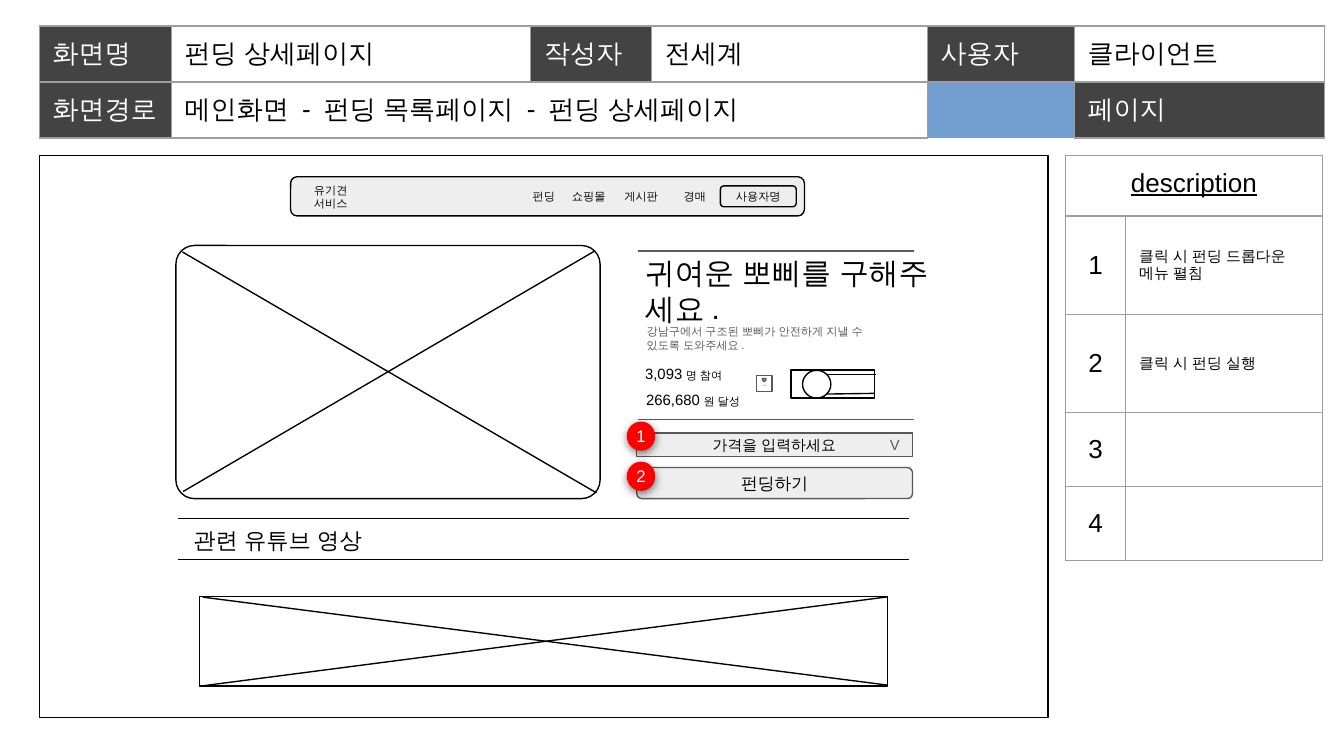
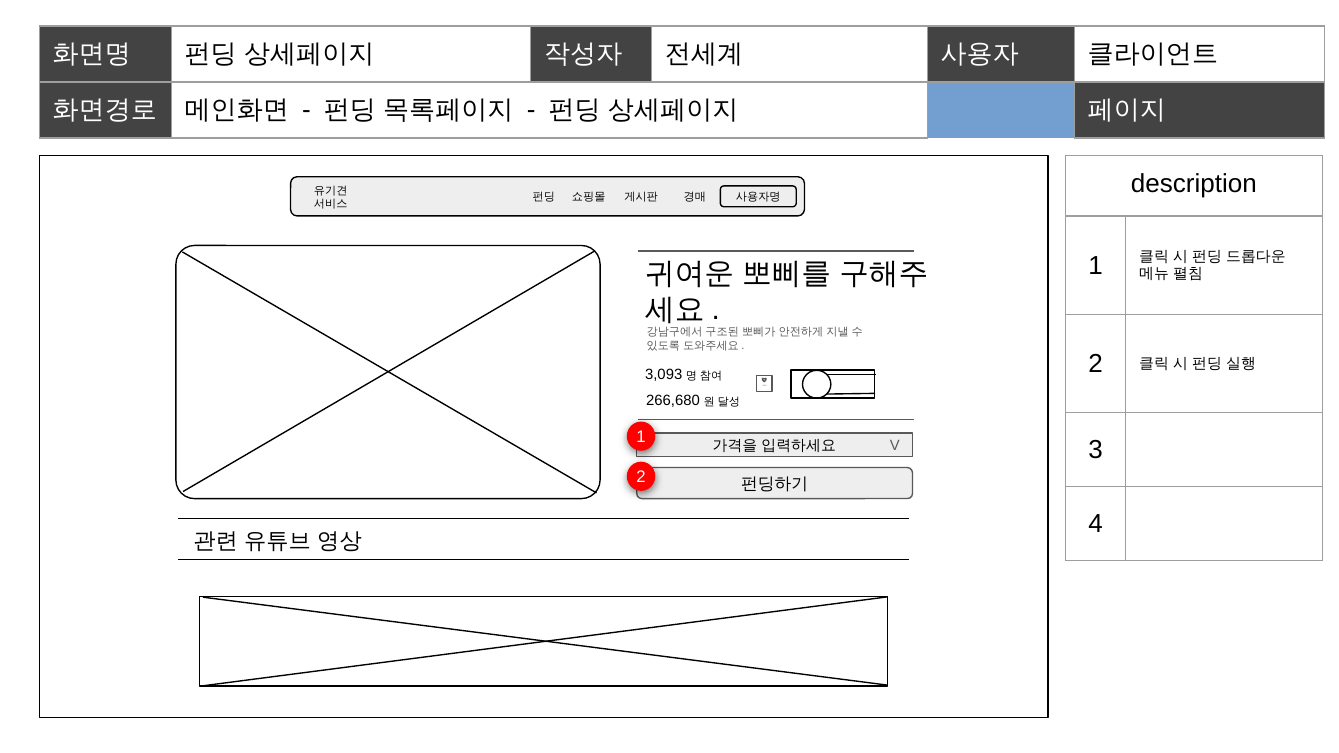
description underline: present -> none
